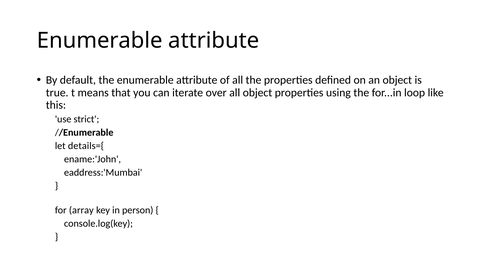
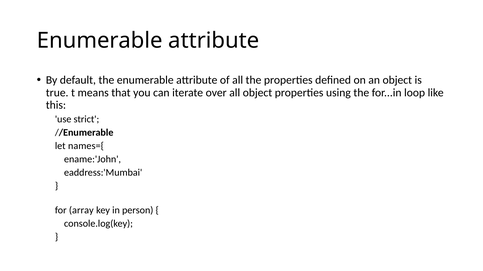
details={: details={ -> names={
